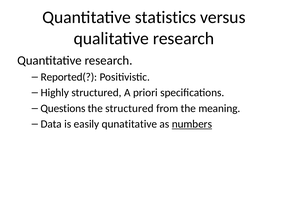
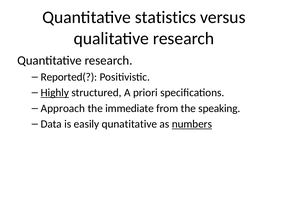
Highly underline: none -> present
Questions: Questions -> Approach
the structured: structured -> immediate
meaning: meaning -> speaking
